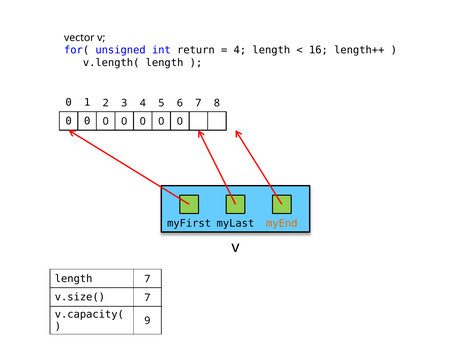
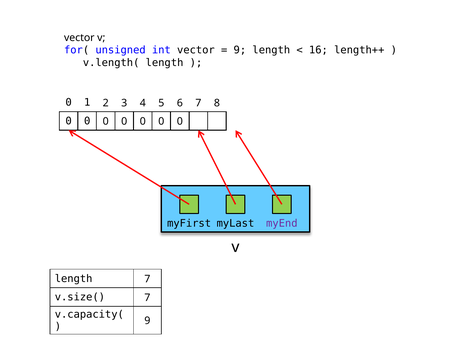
int return: return -> vector
4 at (240, 50): 4 -> 9
myEnd colour: orange -> purple
